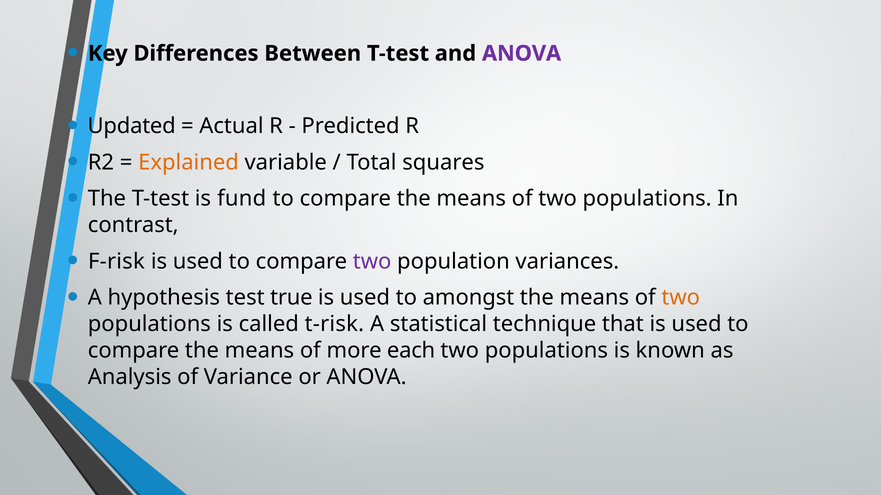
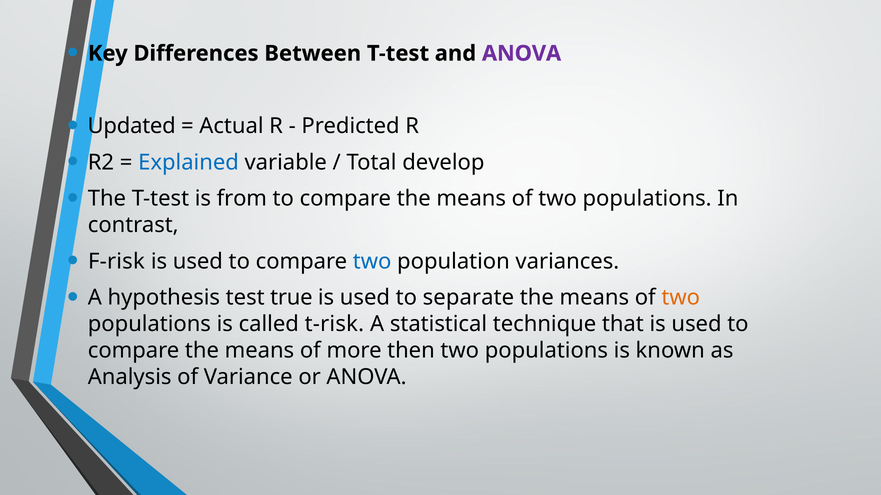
Explained colour: orange -> blue
squares: squares -> develop
fund: fund -> from
two at (372, 262) colour: purple -> blue
amongst: amongst -> separate
each: each -> then
